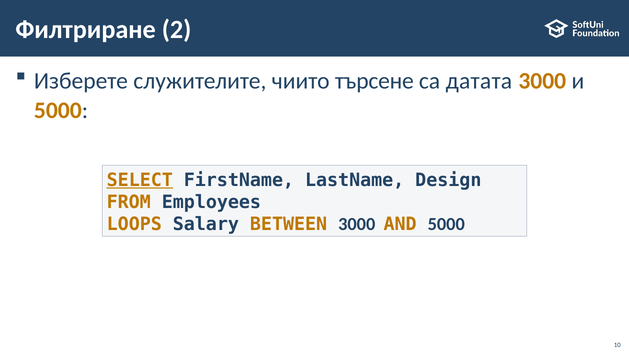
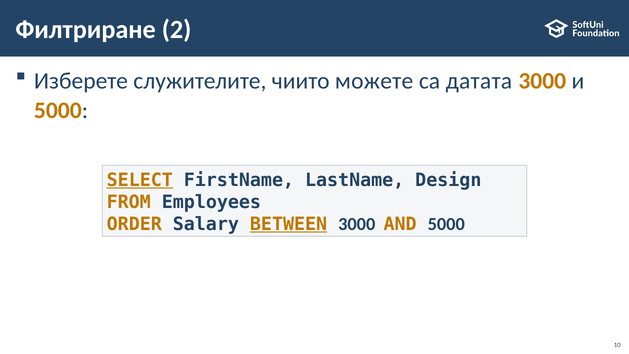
търсене: търсене -> можете
LOOPS: LOOPS -> ORDER
BETWEEN underline: none -> present
